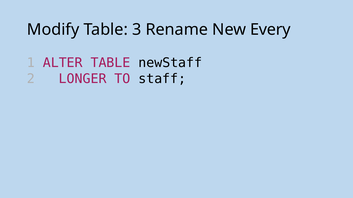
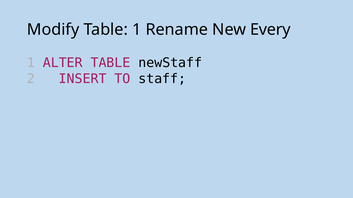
Table 3: 3 -> 1
LONGER: LONGER -> INSERT
